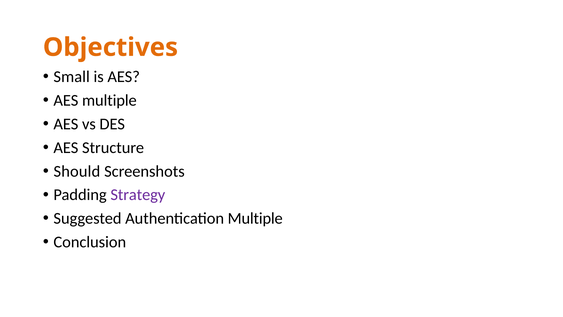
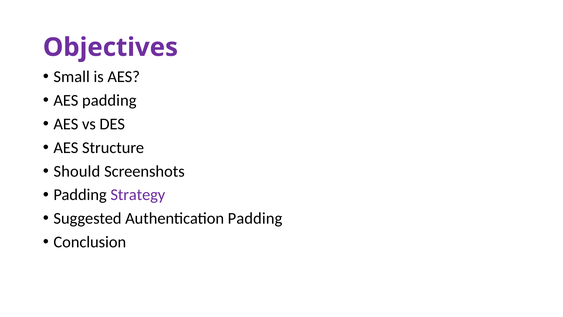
Objectives colour: orange -> purple
AES multiple: multiple -> padding
Authentication Multiple: Multiple -> Padding
